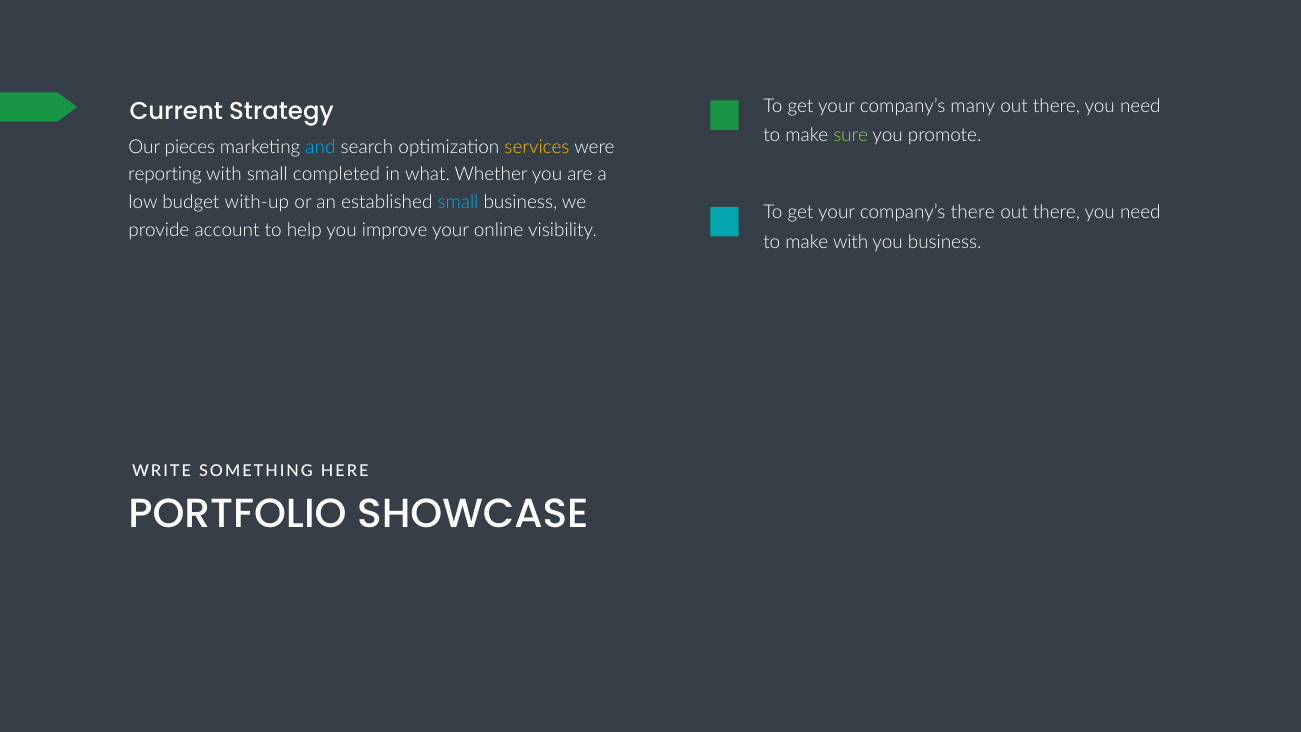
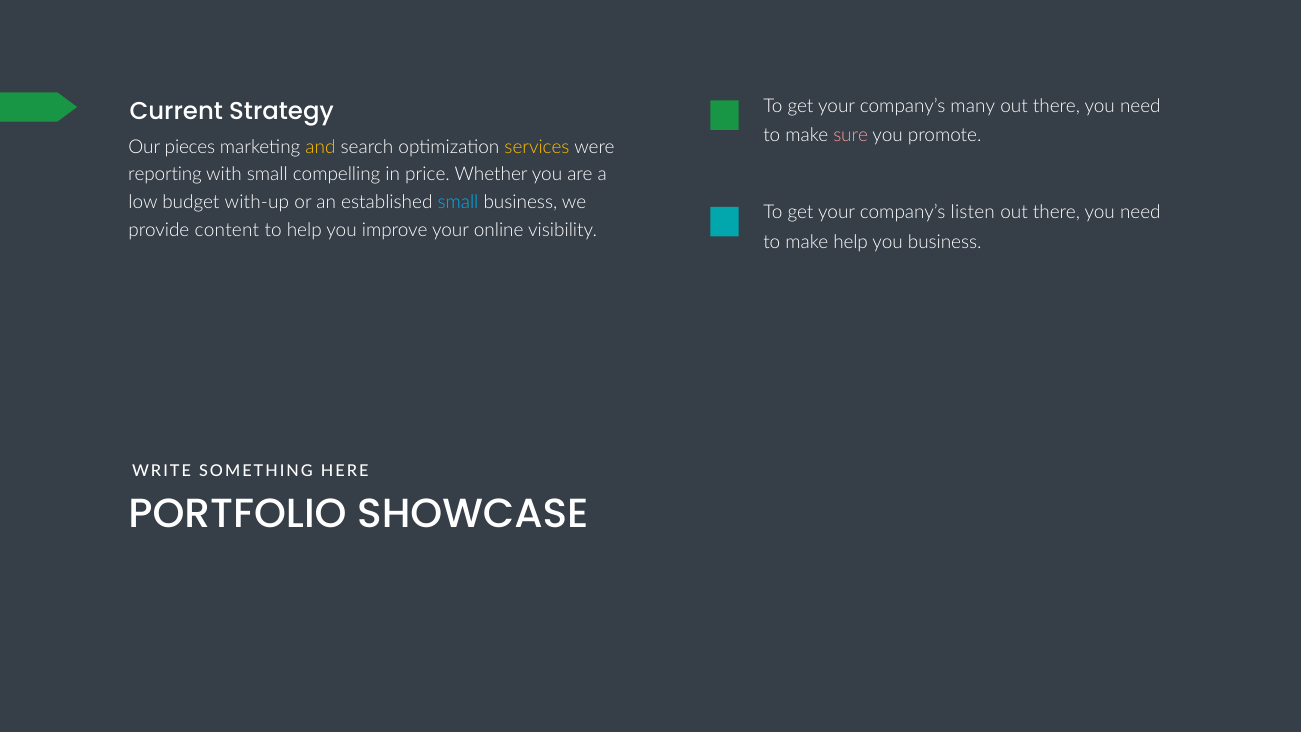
sure colour: light green -> pink
and colour: light blue -> yellow
completed: completed -> compelling
what: what -> price
company’s there: there -> listen
account: account -> content
make with: with -> help
